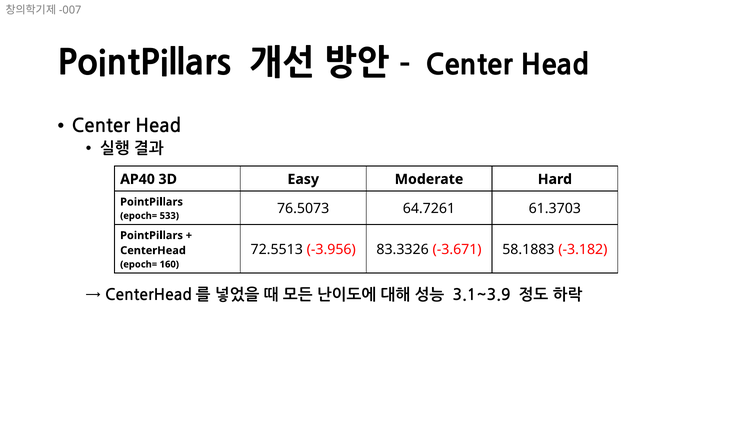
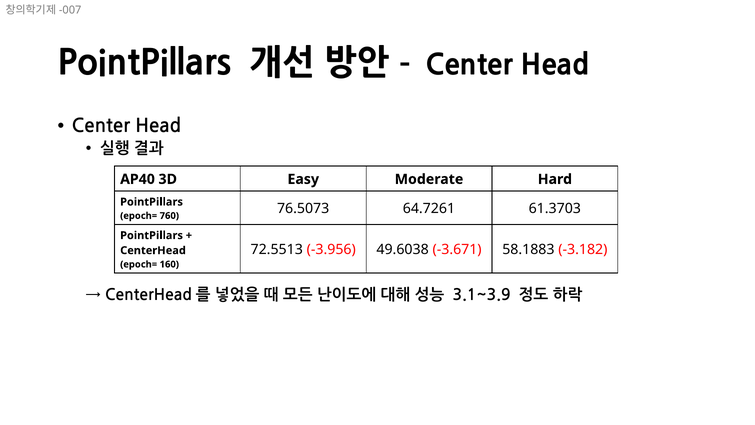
533: 533 -> 760
83.3326: 83.3326 -> 49.6038
